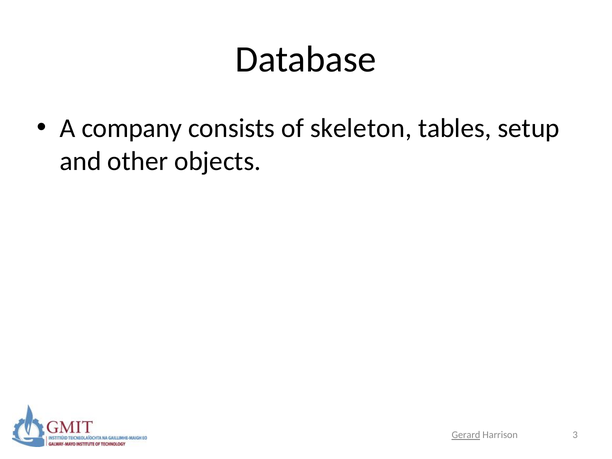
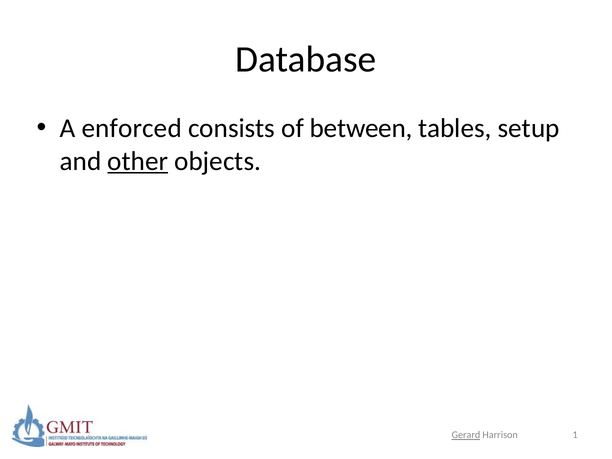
company: company -> enforced
skeleton: skeleton -> between
other underline: none -> present
3: 3 -> 1
